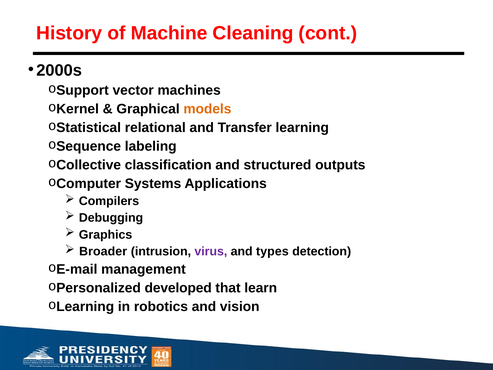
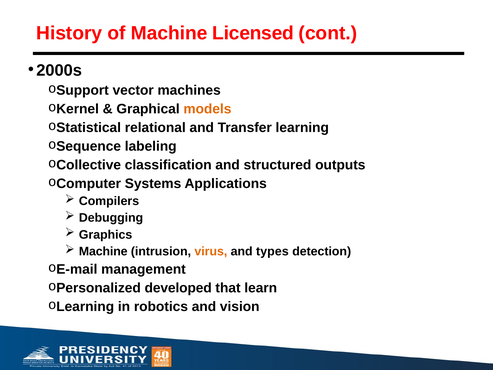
Cleaning: Cleaning -> Licensed
Broader at (103, 251): Broader -> Machine
virus colour: purple -> orange
